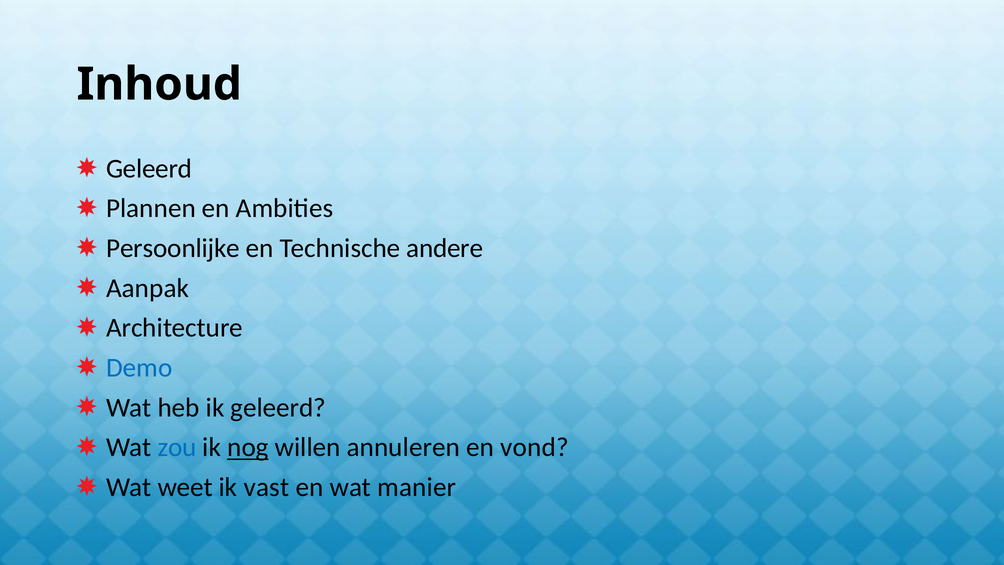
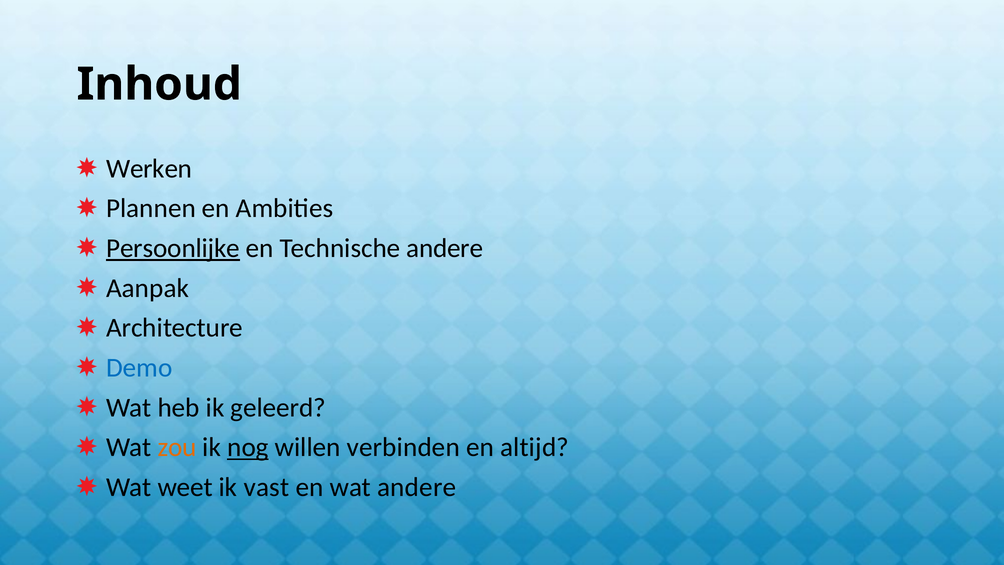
Geleerd at (149, 169): Geleerd -> Werken
Persoonlijke underline: none -> present
zou colour: blue -> orange
annuleren: annuleren -> verbinden
vond: vond -> altijd
wat manier: manier -> andere
